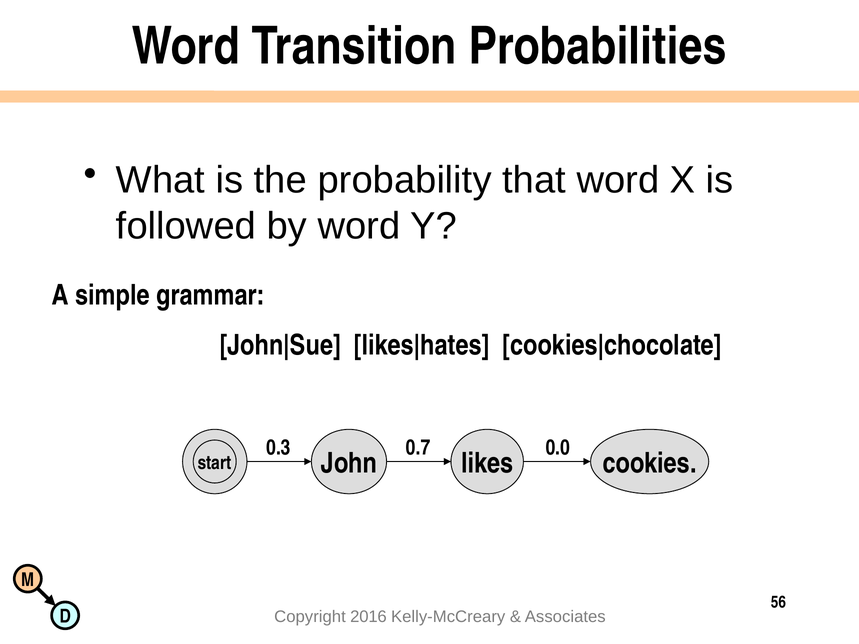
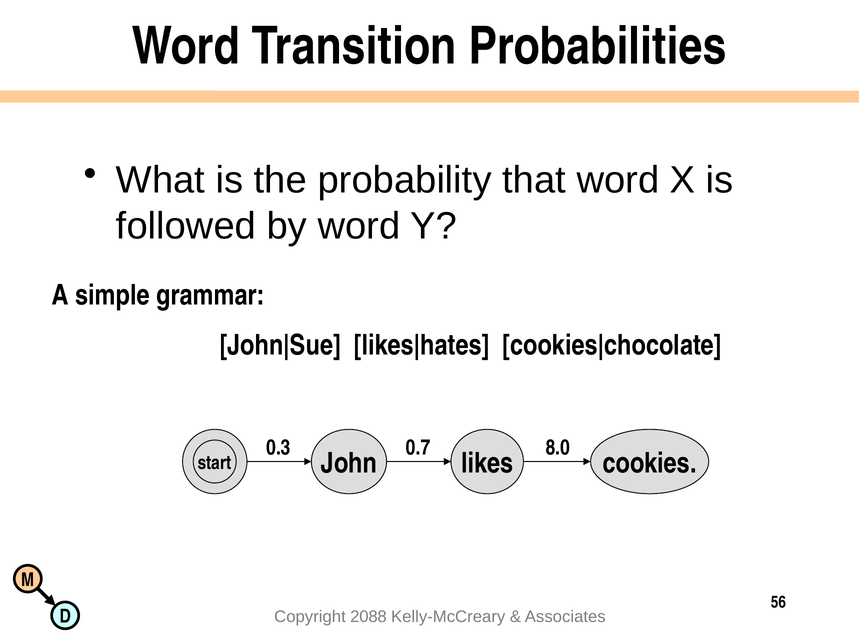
0.0: 0.0 -> 8.0
2016: 2016 -> 2088
